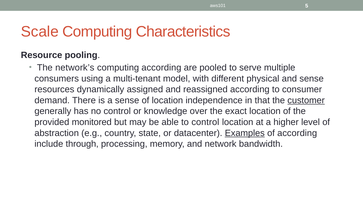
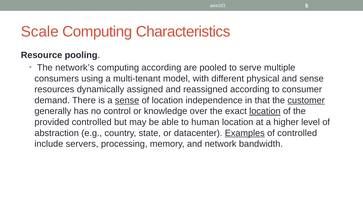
sense at (127, 100) underline: none -> present
location at (265, 111) underline: none -> present
provided monitored: monitored -> controlled
to control: control -> human
of according: according -> controlled
through: through -> servers
